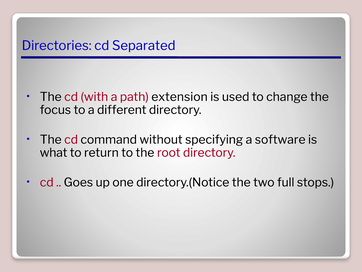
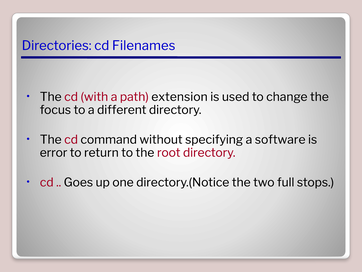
Separated: Separated -> Filenames
what: what -> error
